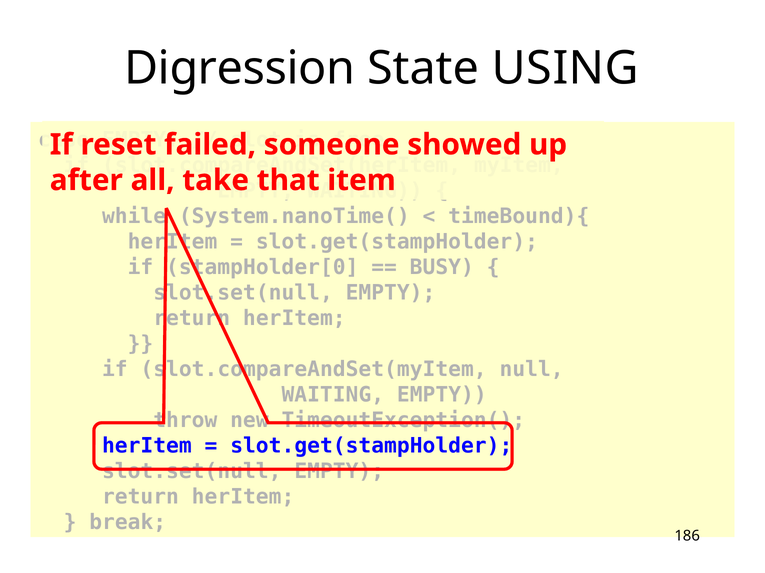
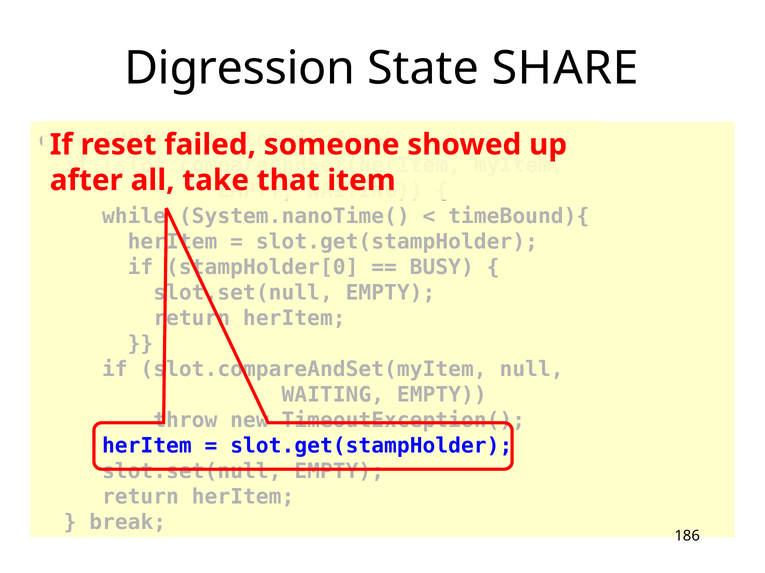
USING: USING -> SHARE
